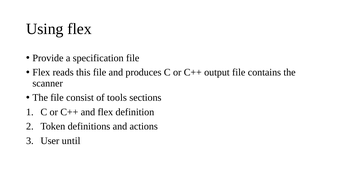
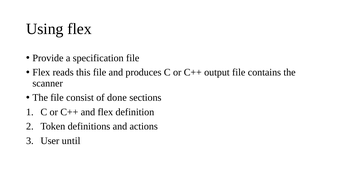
tools: tools -> done
